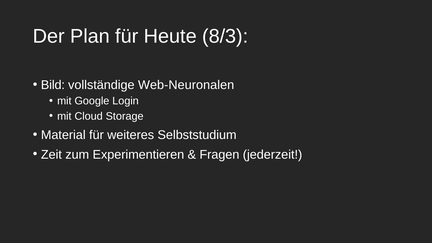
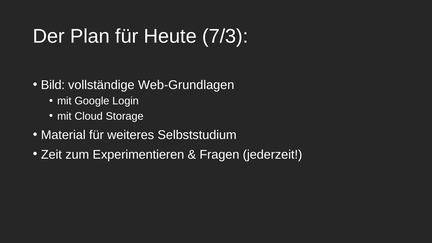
8/3: 8/3 -> 7/3
Web-Neuronalen: Web-Neuronalen -> Web-Grundlagen
